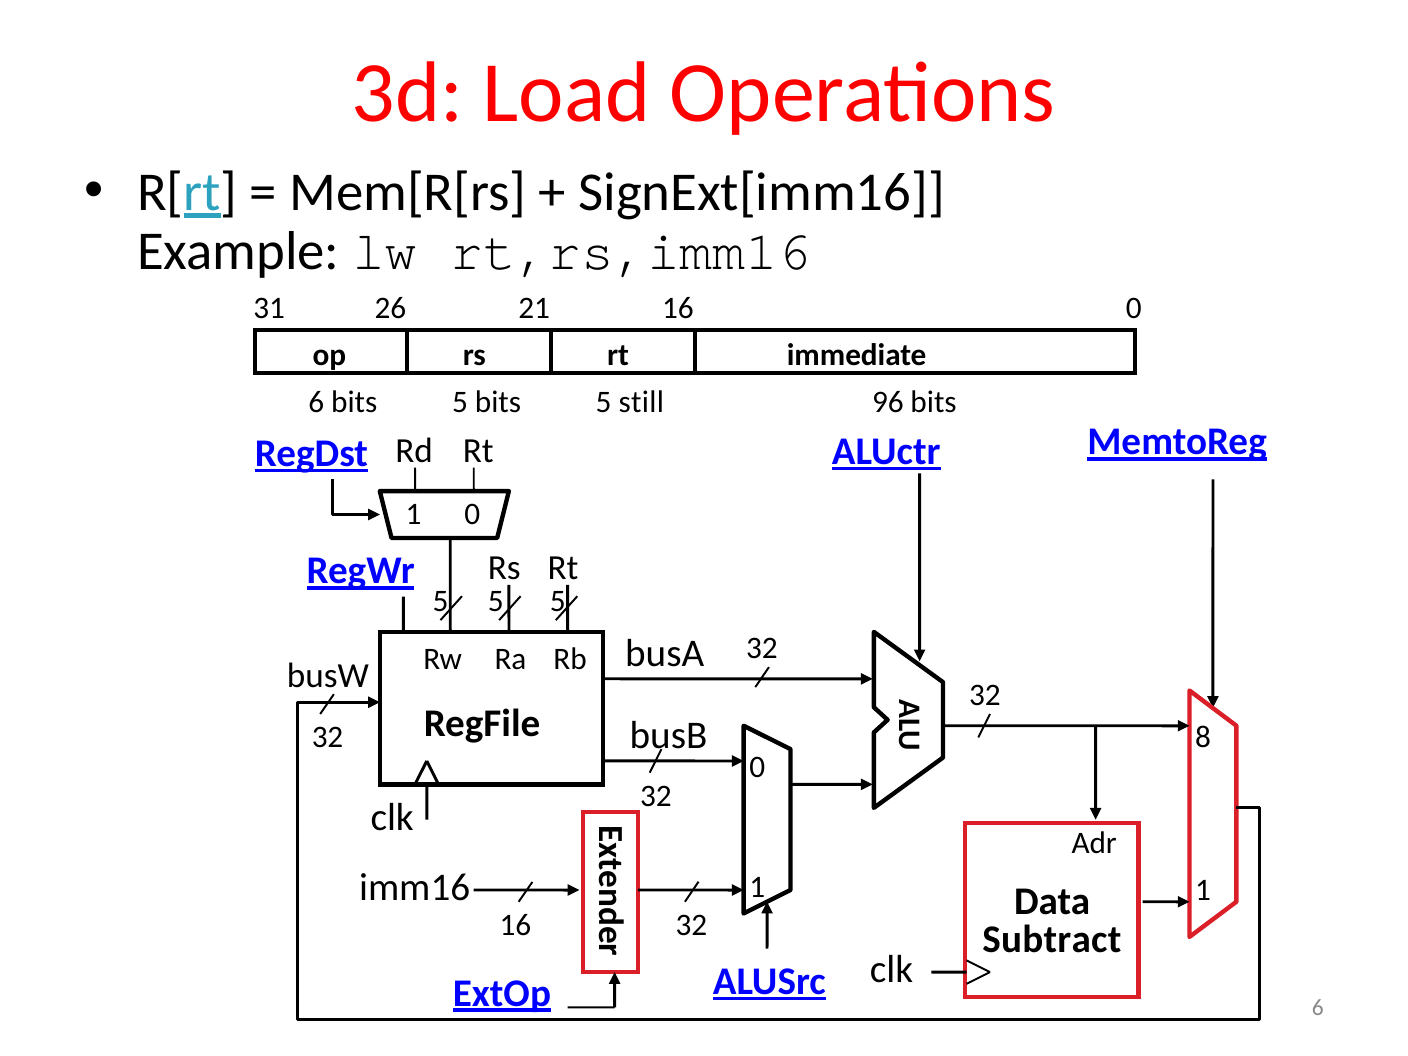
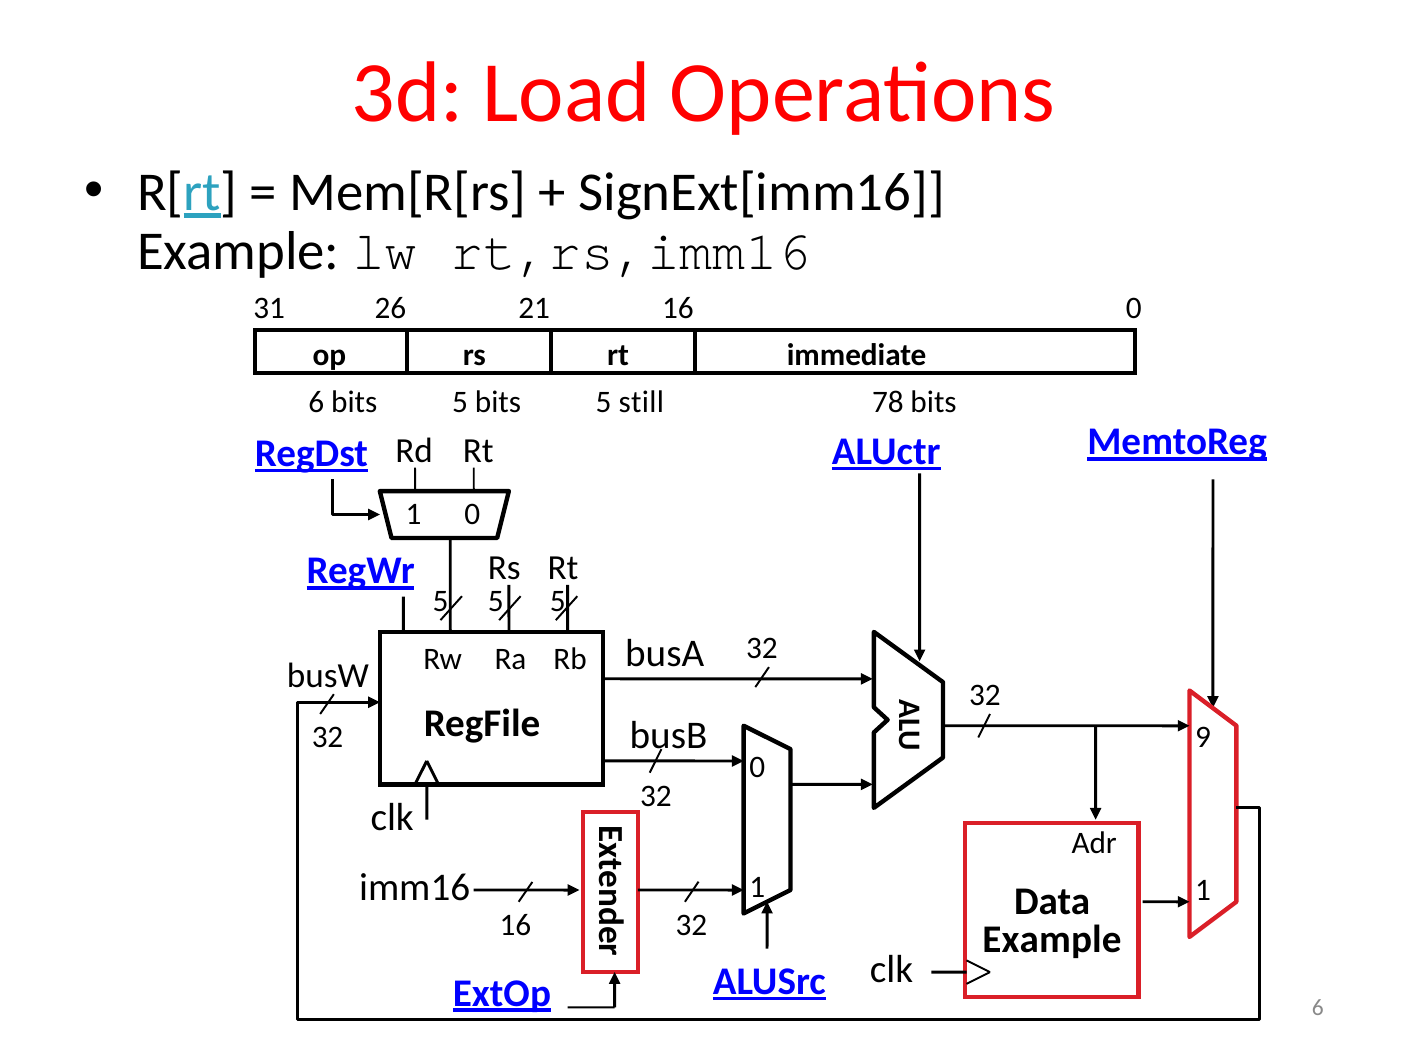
96: 96 -> 78
8: 8 -> 9
Subtract at (1052, 940): Subtract -> Example
